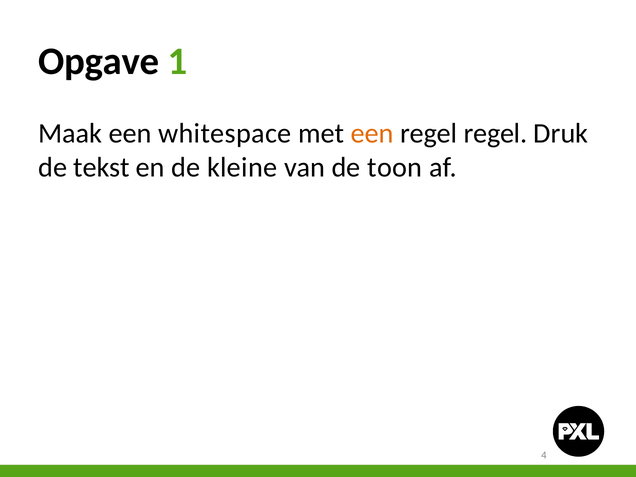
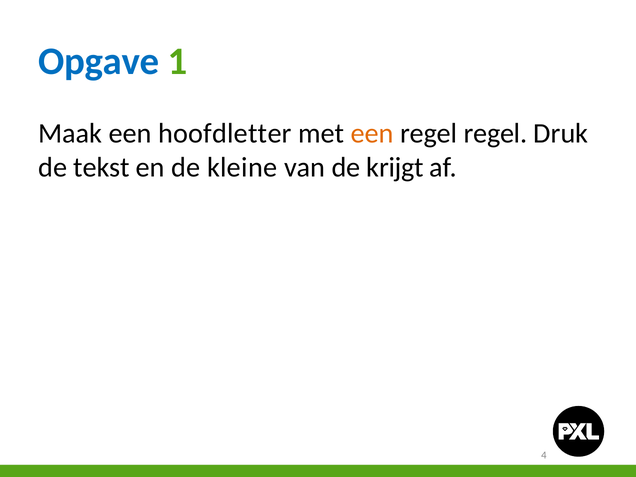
Opgave colour: black -> blue
whitespace: whitespace -> hoofdletter
toon: toon -> krijgt
